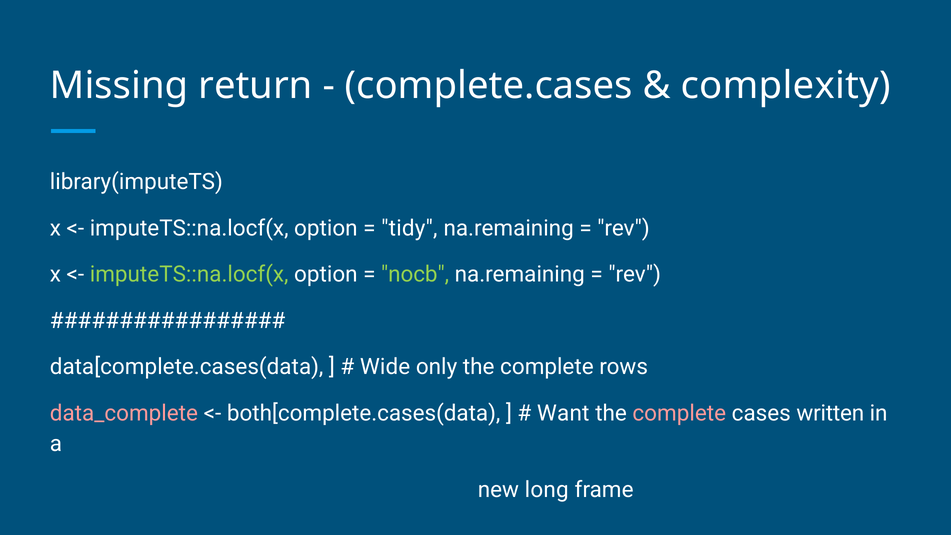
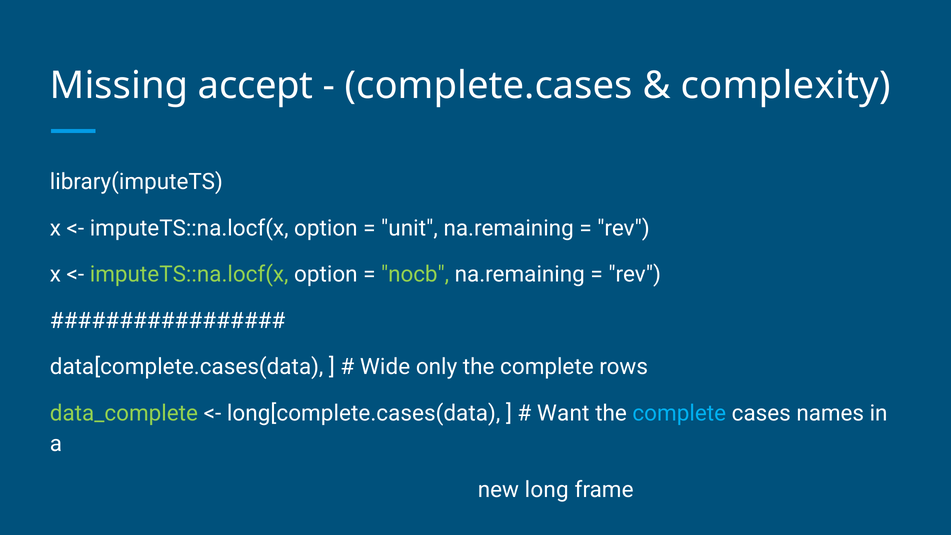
return: return -> accept
tidy: tidy -> unit
data_complete colour: pink -> light green
both[complete.cases(data: both[complete.cases(data -> long[complete.cases(data
complete at (679, 413) colour: pink -> light blue
written: written -> names
